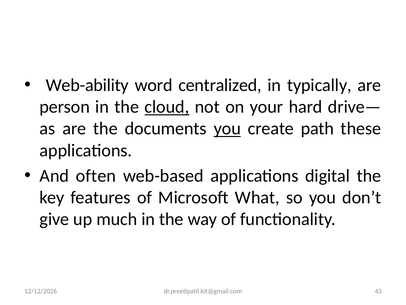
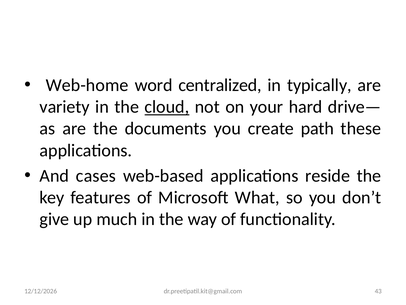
Web-ability: Web-ability -> Web-home
person: person -> variety
you at (227, 128) underline: present -> none
often: often -> cases
digital: digital -> reside
